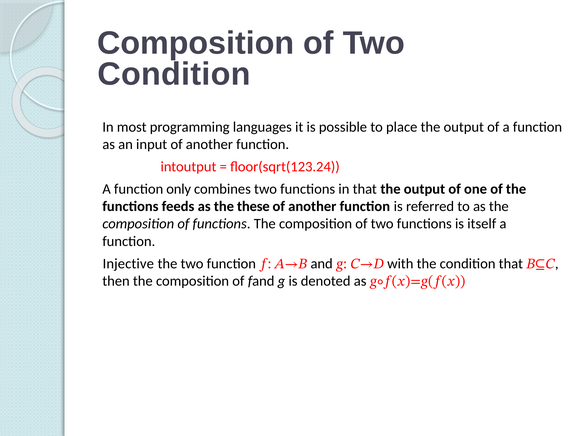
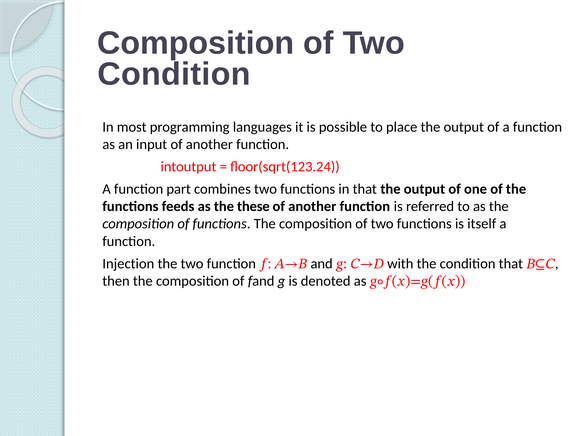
only: only -> part
Injective: Injective -> Injection
